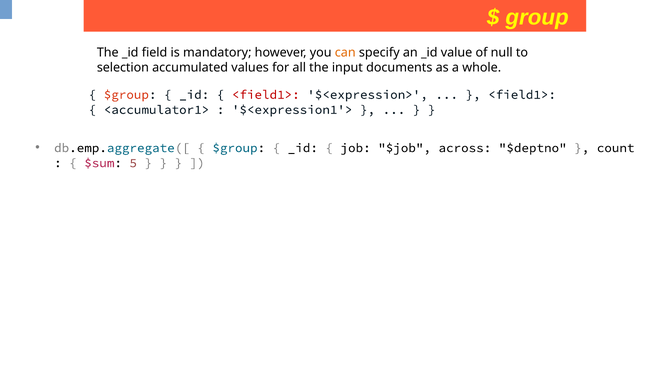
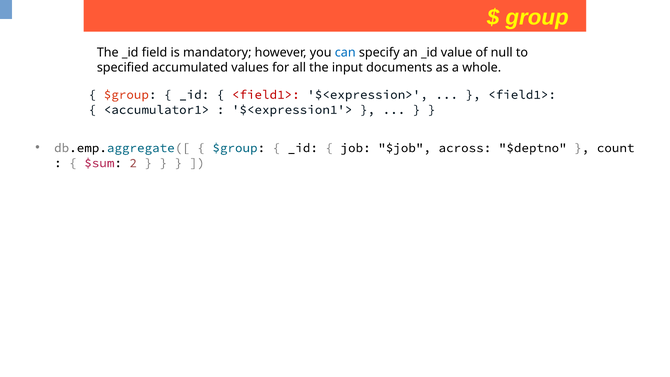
can colour: orange -> blue
selection: selection -> specified
5: 5 -> 2
